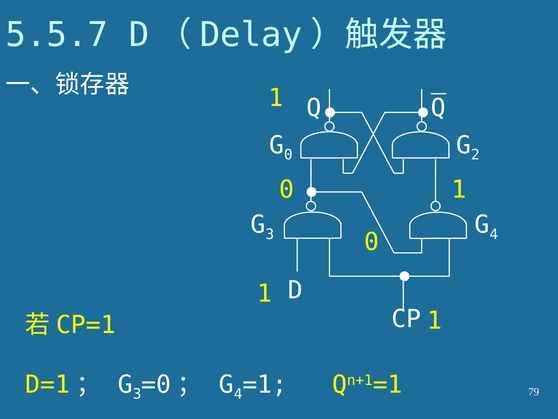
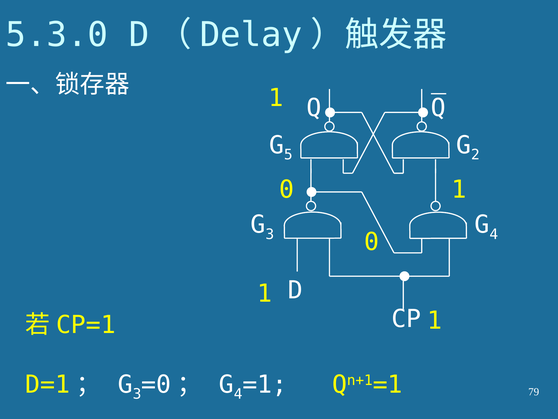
5.5.7: 5.5.7 -> 5.3.0
0 at (288, 155): 0 -> 5
